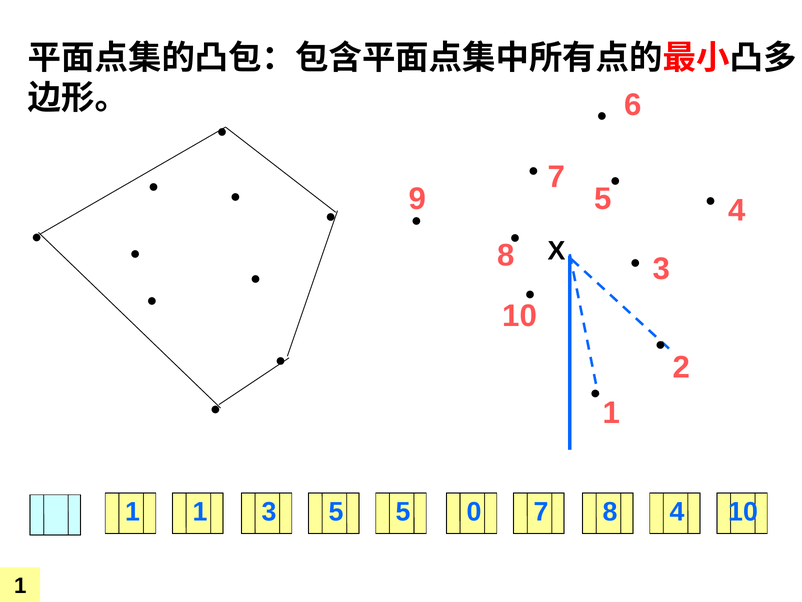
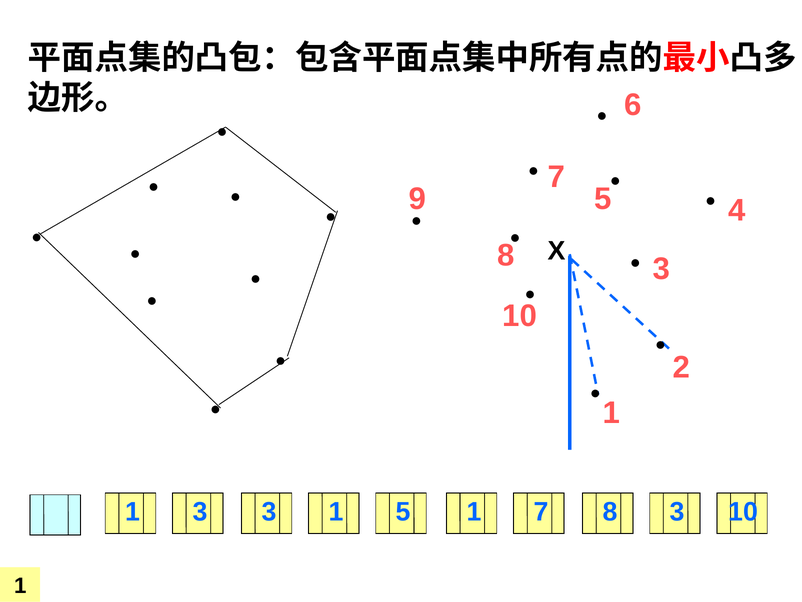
1 at (200, 511): 1 -> 3
3 5: 5 -> 1
5 0: 0 -> 1
8 4: 4 -> 3
